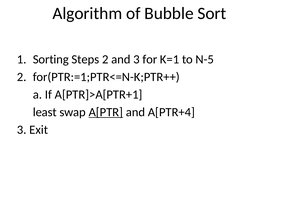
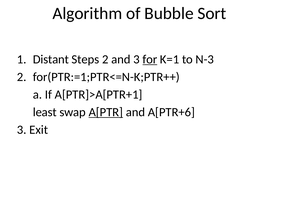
Sorting: Sorting -> Distant
for underline: none -> present
N-5: N-5 -> N-3
A[PTR+4: A[PTR+4 -> A[PTR+6
